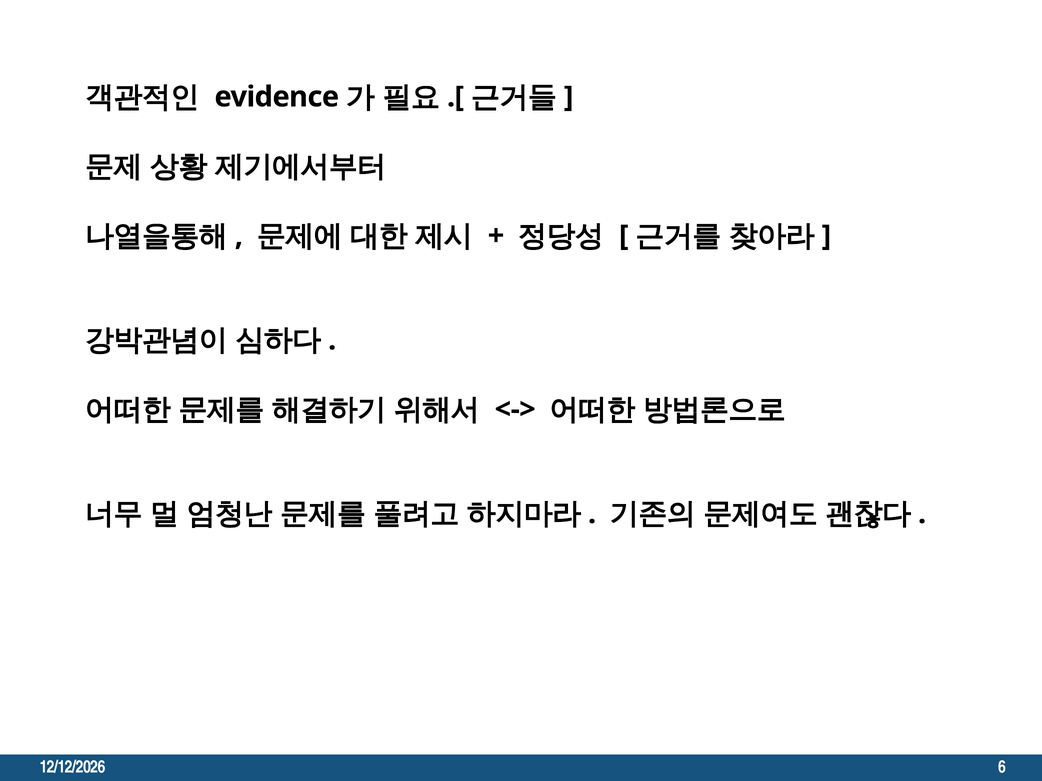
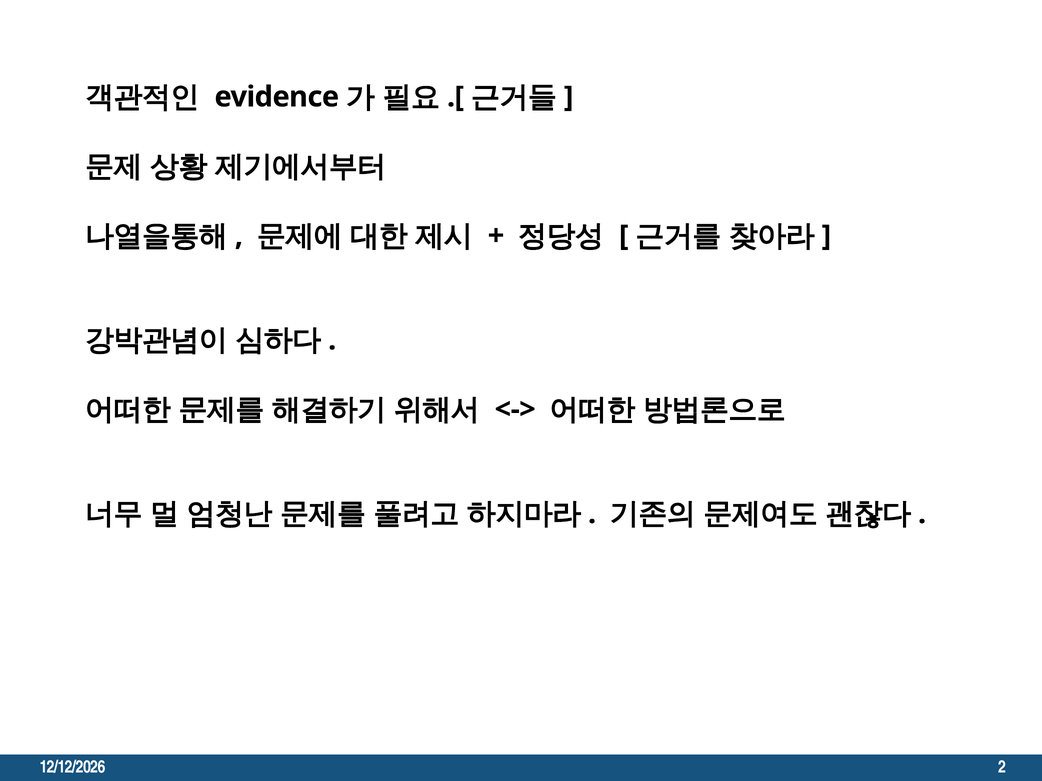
6: 6 -> 2
